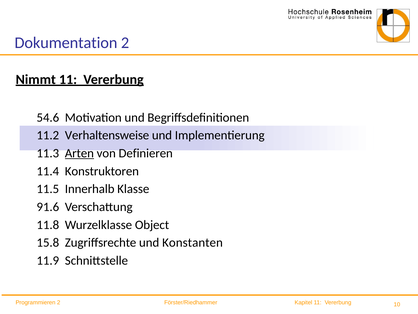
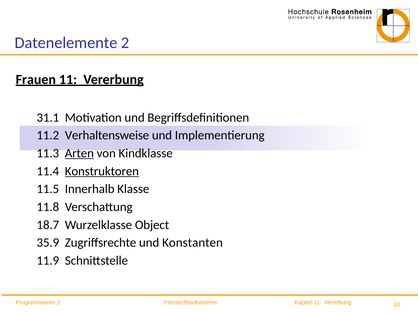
Dokumentation: Dokumentation -> Datenelemente
Nimmt: Nimmt -> Frauen
54.6: 54.6 -> 31.1
Definieren: Definieren -> Kindklasse
Konstruktoren underline: none -> present
91.6: 91.6 -> 11.8
11.8: 11.8 -> 18.7
15.8: 15.8 -> 35.9
